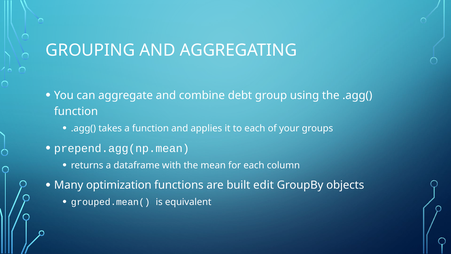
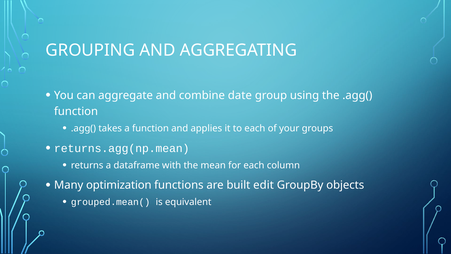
debt: debt -> date
prepend.agg(np.mean: prepend.agg(np.mean -> returns.agg(np.mean
